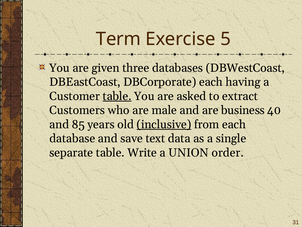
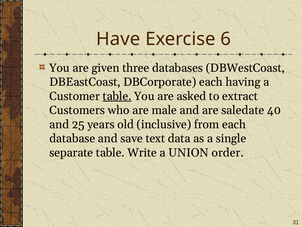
Term: Term -> Have
5: 5 -> 6
business: business -> saledate
85: 85 -> 25
inclusive underline: present -> none
